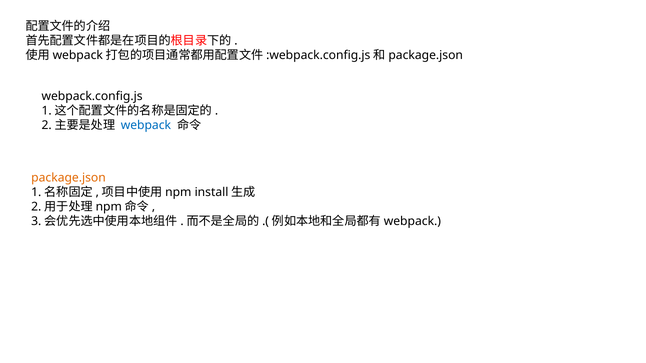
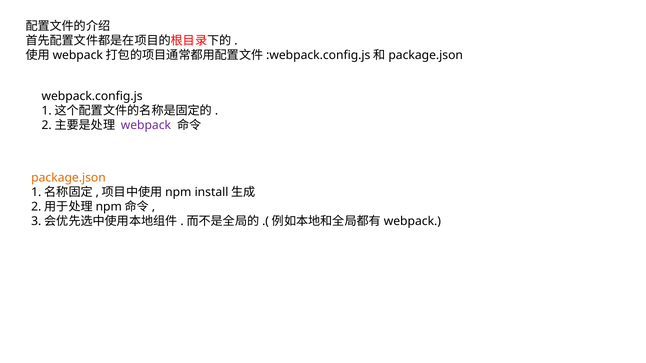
webpack colour: blue -> purple
